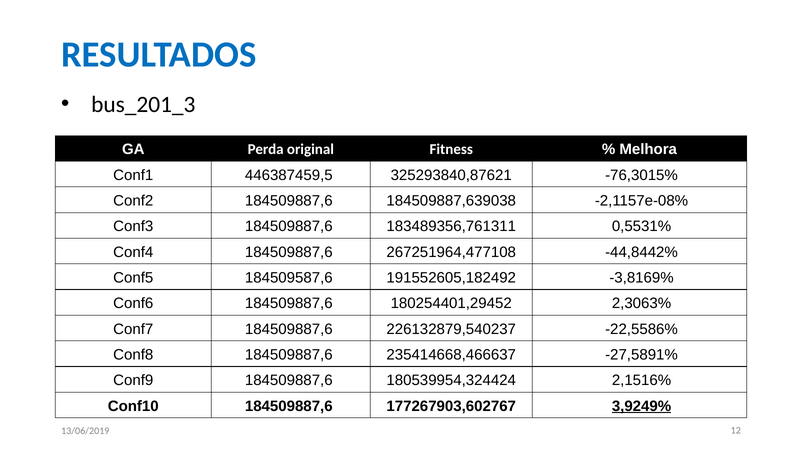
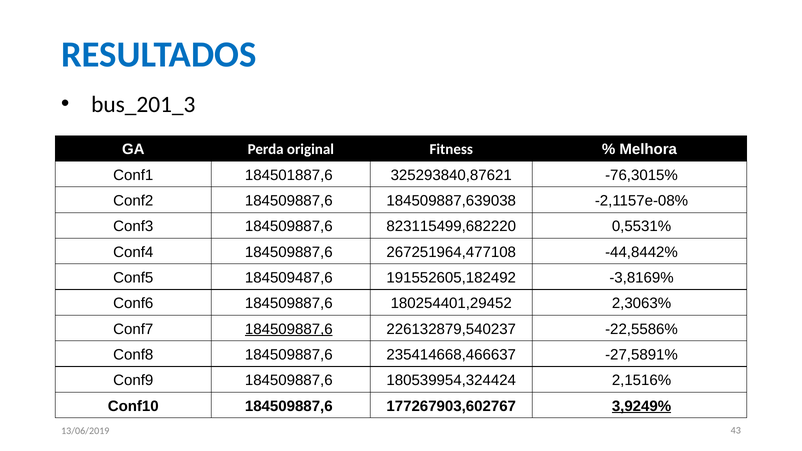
446387459,5: 446387459,5 -> 184501887,6
183489356,761311: 183489356,761311 -> 823115499,682220
184509587,6: 184509587,6 -> 184509487,6
184509887,6 at (289, 329) underline: none -> present
12: 12 -> 43
